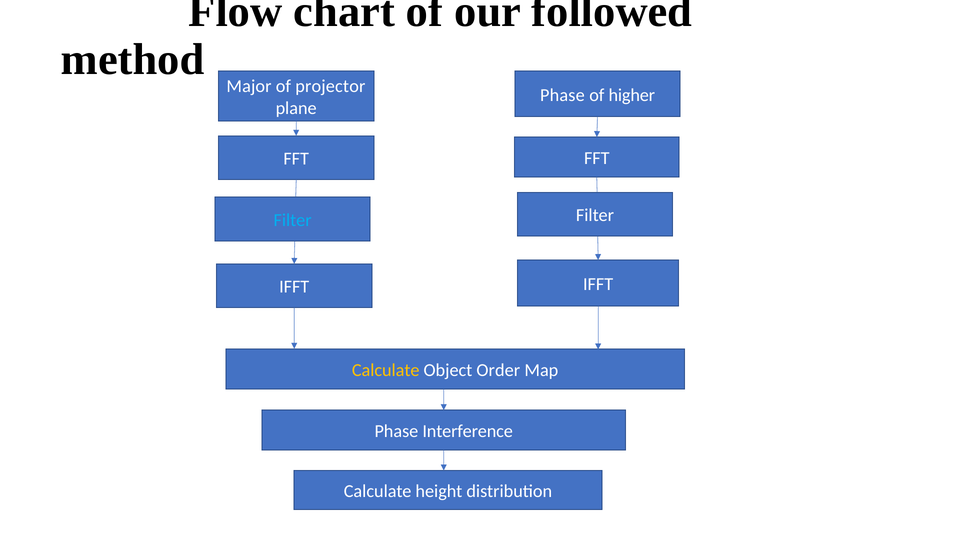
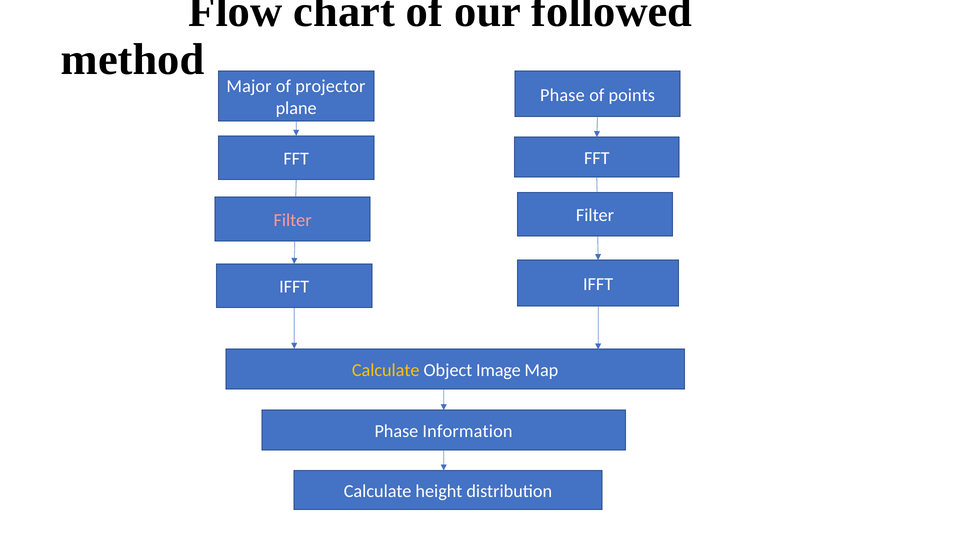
higher: higher -> points
Filter at (293, 220) colour: light blue -> pink
Order: Order -> Image
Interference: Interference -> Information
